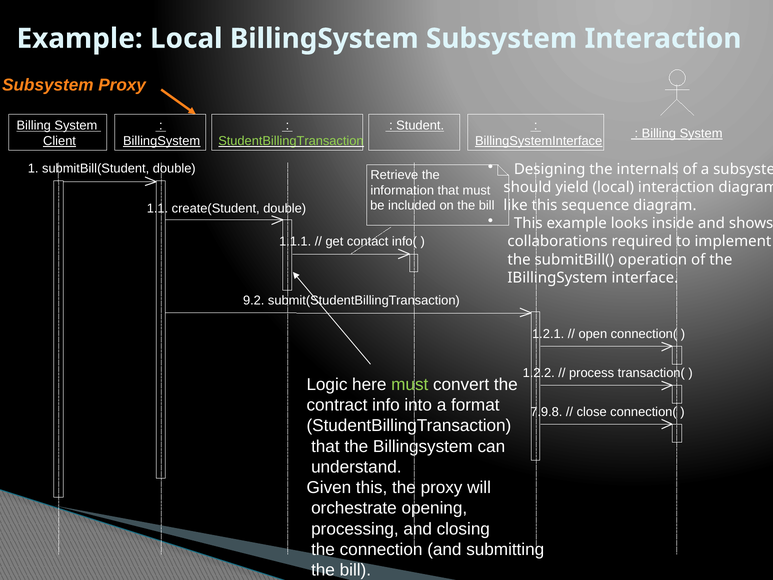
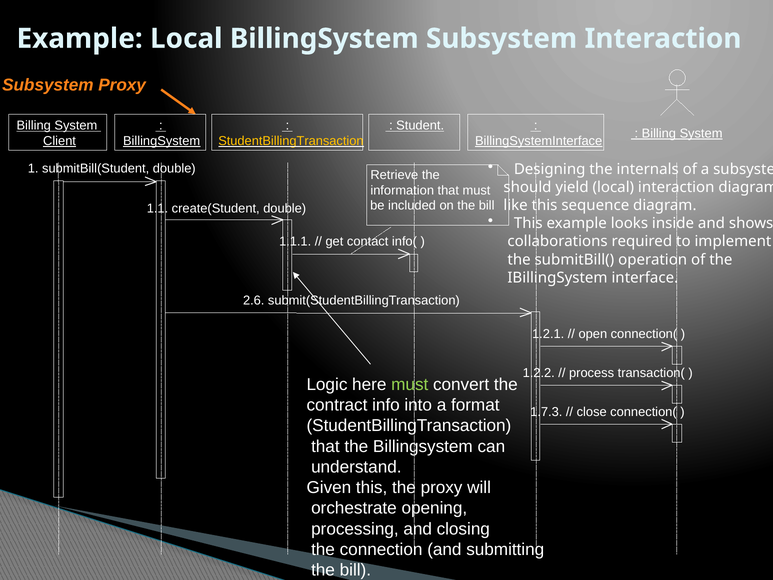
StudentBillingTransaction at (291, 141) colour: light green -> yellow
9.2: 9.2 -> 2.6
7.9.8: 7.9.8 -> 1.7.3
